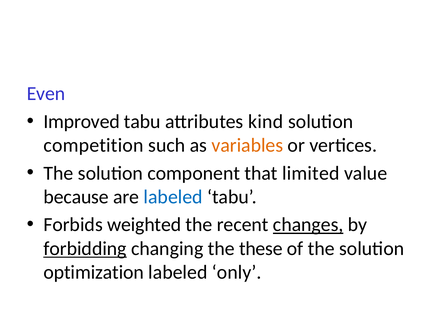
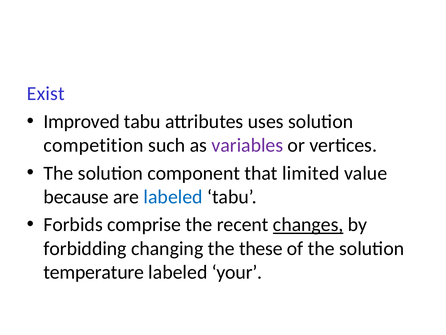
Even: Even -> Exist
kind: kind -> uses
variables colour: orange -> purple
weighted: weighted -> comprise
forbidding underline: present -> none
optimization: optimization -> temperature
only: only -> your
